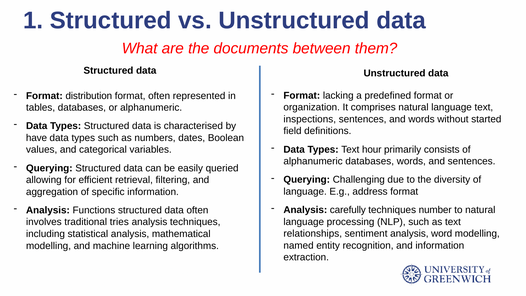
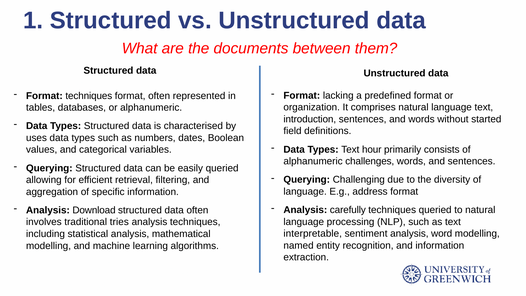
Format distribution: distribution -> techniques
inspections: inspections -> introduction
have: have -> uses
alphanumeric databases: databases -> challenges
techniques number: number -> queried
Functions: Functions -> Download
relationships: relationships -> interpretable
